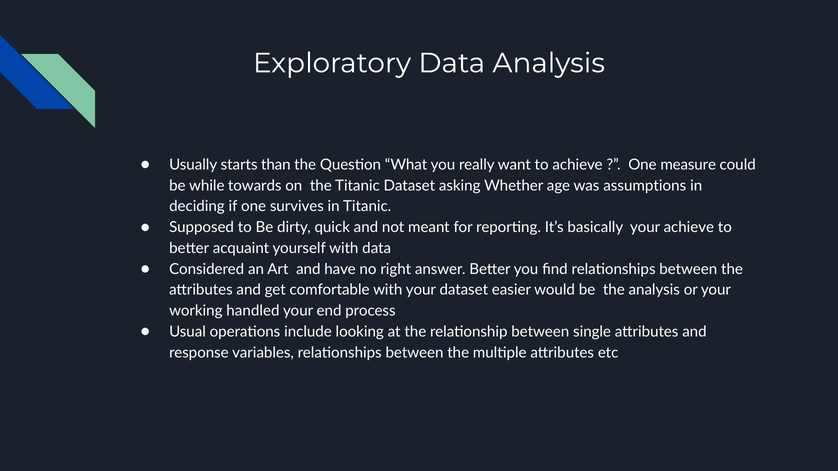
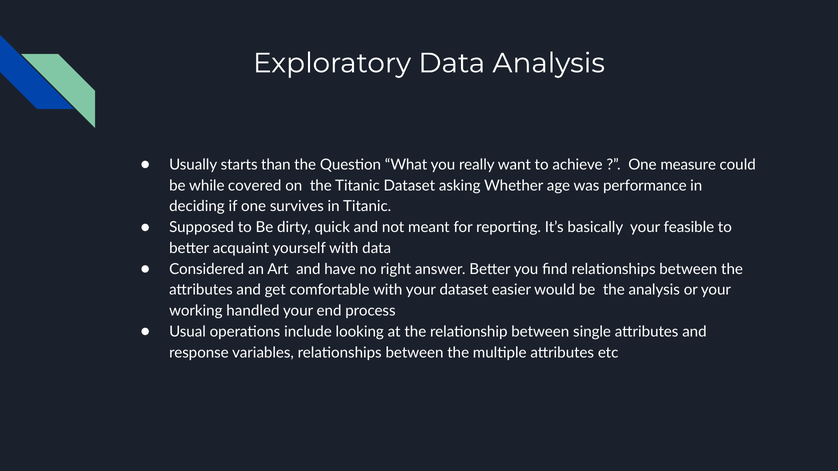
towards: towards -> covered
assumptions: assumptions -> performance
your achieve: achieve -> feasible
